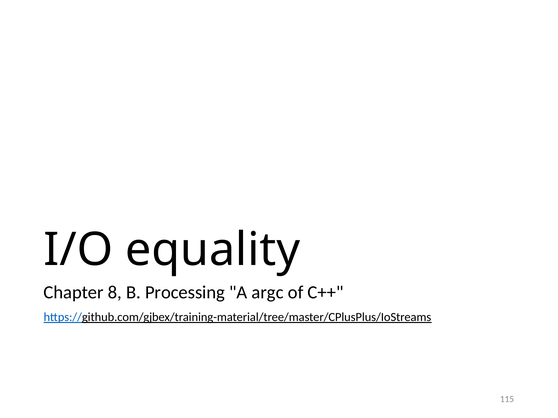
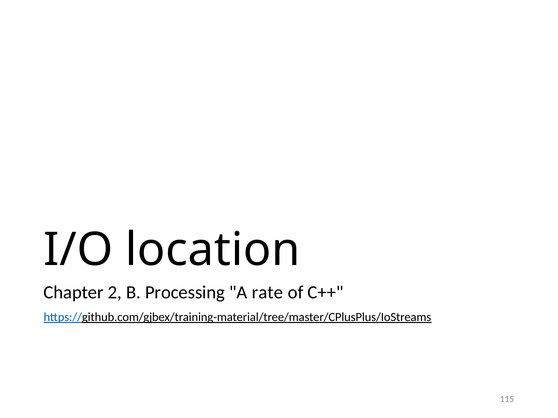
equality: equality -> location
8: 8 -> 2
argc: argc -> rate
